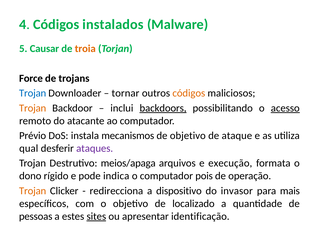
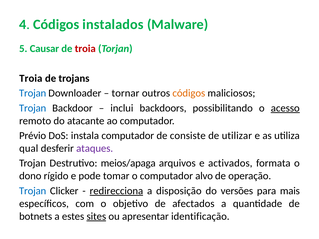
troia at (85, 49) colour: orange -> red
Force at (31, 78): Force -> Troia
Trojan at (33, 108) colour: orange -> blue
backdoors underline: present -> none
instala mecanismos: mecanismos -> computador
de objetivo: objetivo -> consiste
ataque: ataque -> utilizar
execução: execução -> activados
indica: indica -> tomar
pois: pois -> alvo
Trojan at (33, 191) colour: orange -> blue
redirecciona underline: none -> present
dispositivo: dispositivo -> disposição
invasor: invasor -> versões
localizado: localizado -> afectados
pessoas: pessoas -> botnets
